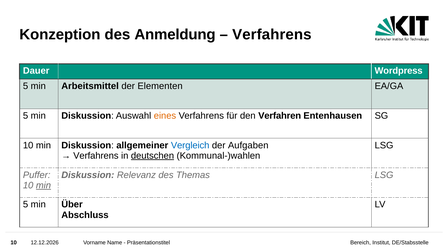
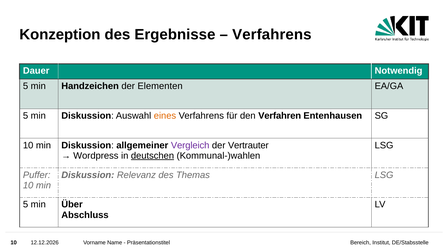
Anmeldung: Anmeldung -> Ergebnisse
Wordpress: Wordpress -> Notwendig
Arbeitsmittel: Arbeitsmittel -> Handzeichen
Vergleich colour: blue -> purple
Aufgaben: Aufgaben -> Vertrauter
Verfahrens at (96, 156): Verfahrens -> Wordpress
min at (43, 185) underline: present -> none
